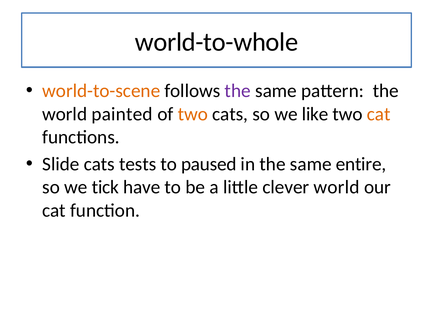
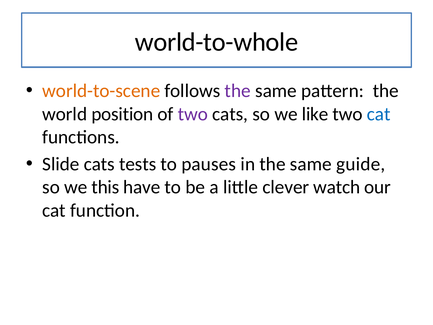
painted: painted -> position
two at (193, 114) colour: orange -> purple
cat at (379, 114) colour: orange -> blue
paused: paused -> pauses
entire: entire -> guide
tick: tick -> this
clever world: world -> watch
